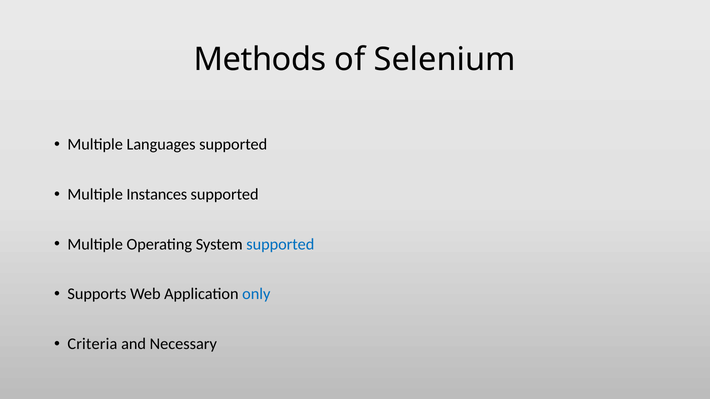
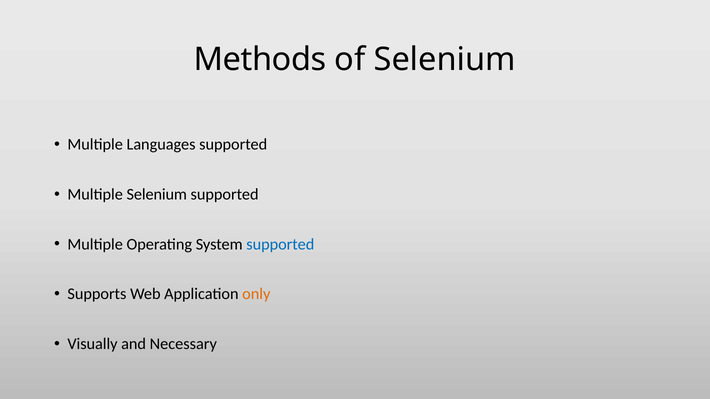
Multiple Instances: Instances -> Selenium
only colour: blue -> orange
Criteria: Criteria -> Visually
